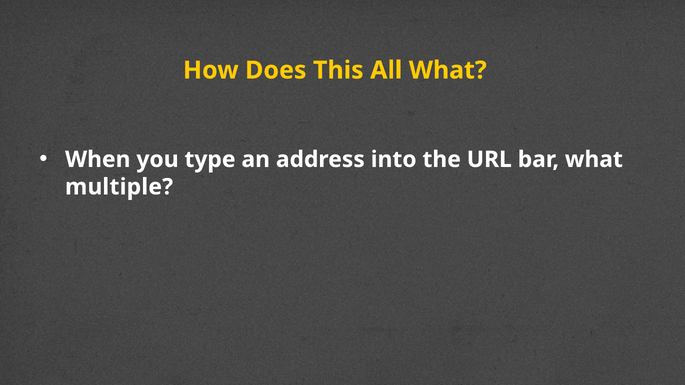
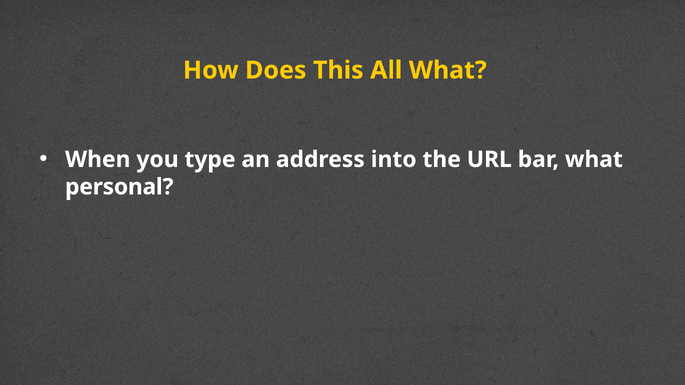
multiple: multiple -> personal
